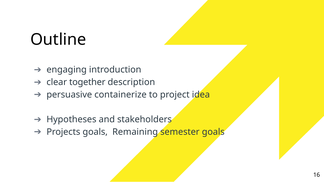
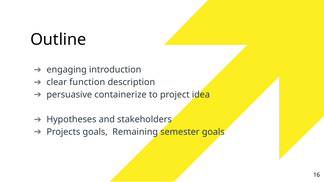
together: together -> function
